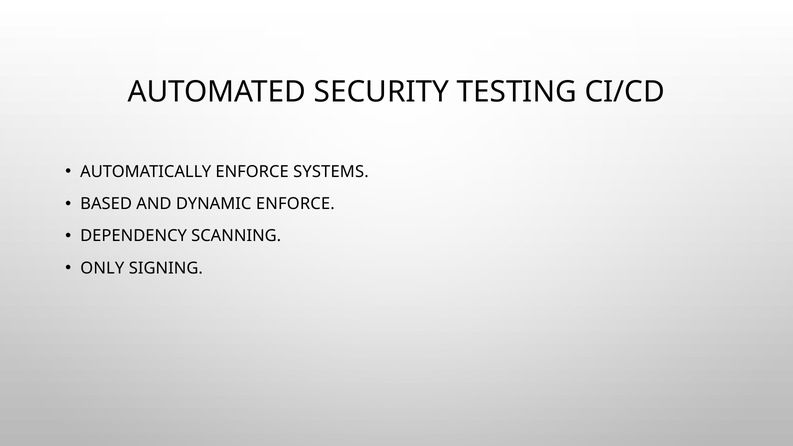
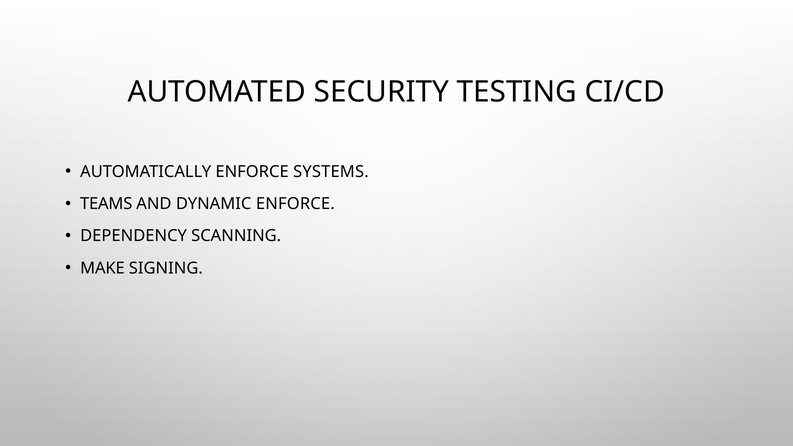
BASED: BASED -> TEAMS
ONLY: ONLY -> MAKE
